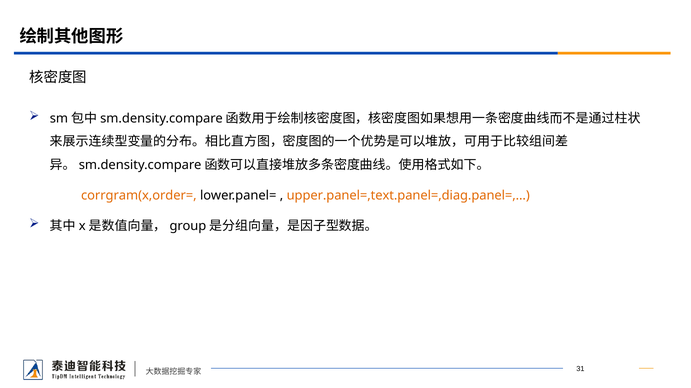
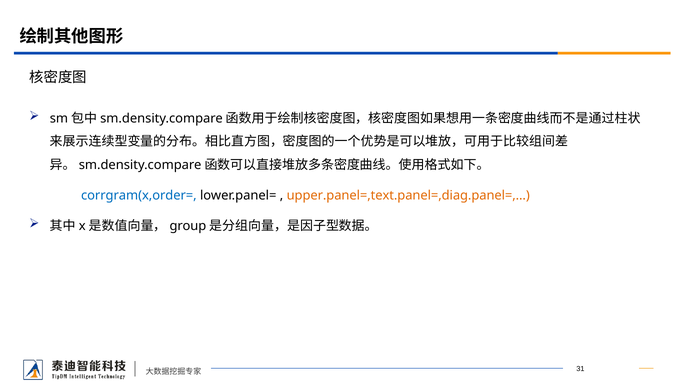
corrgram(x,order= colour: orange -> blue
